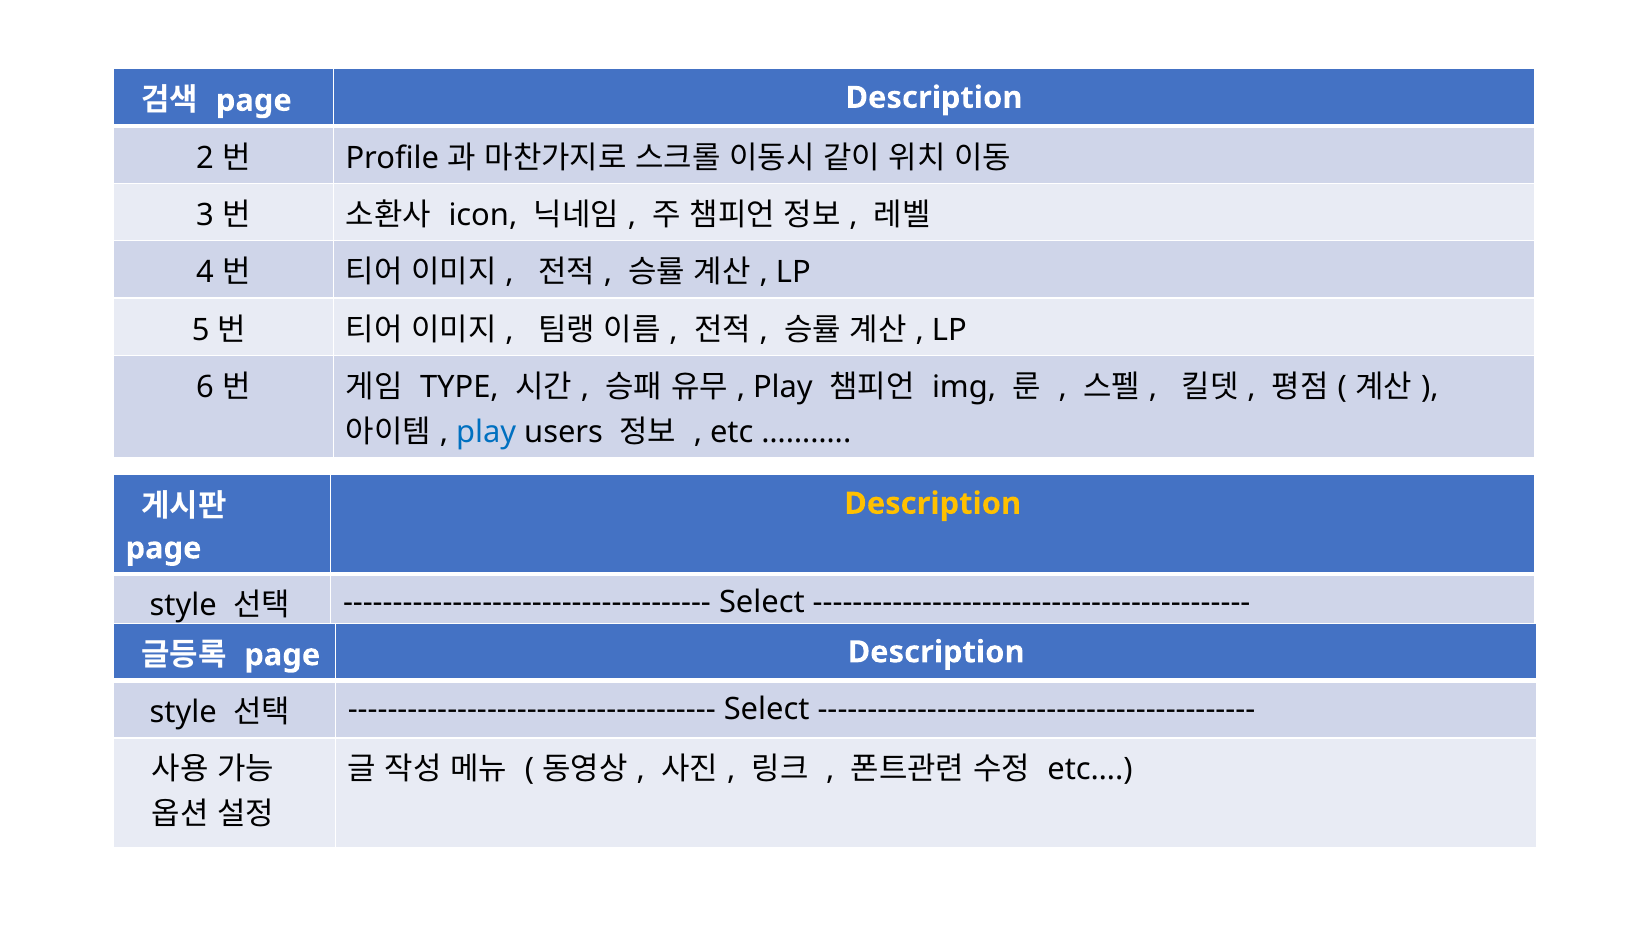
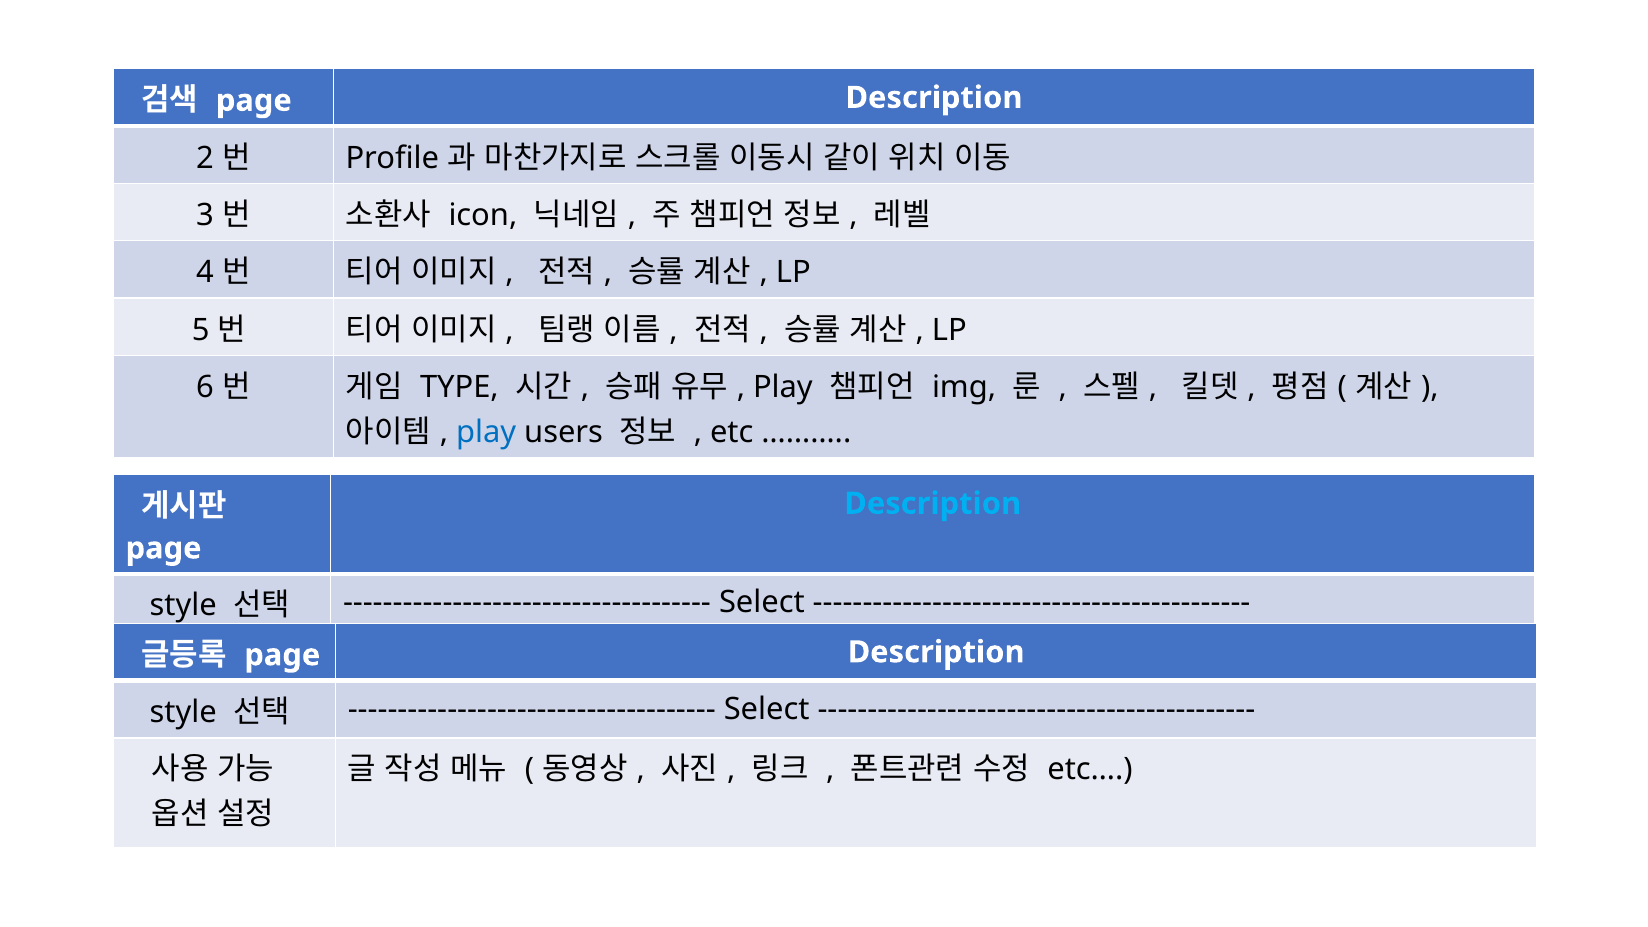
Description at (933, 504) colour: yellow -> light blue
